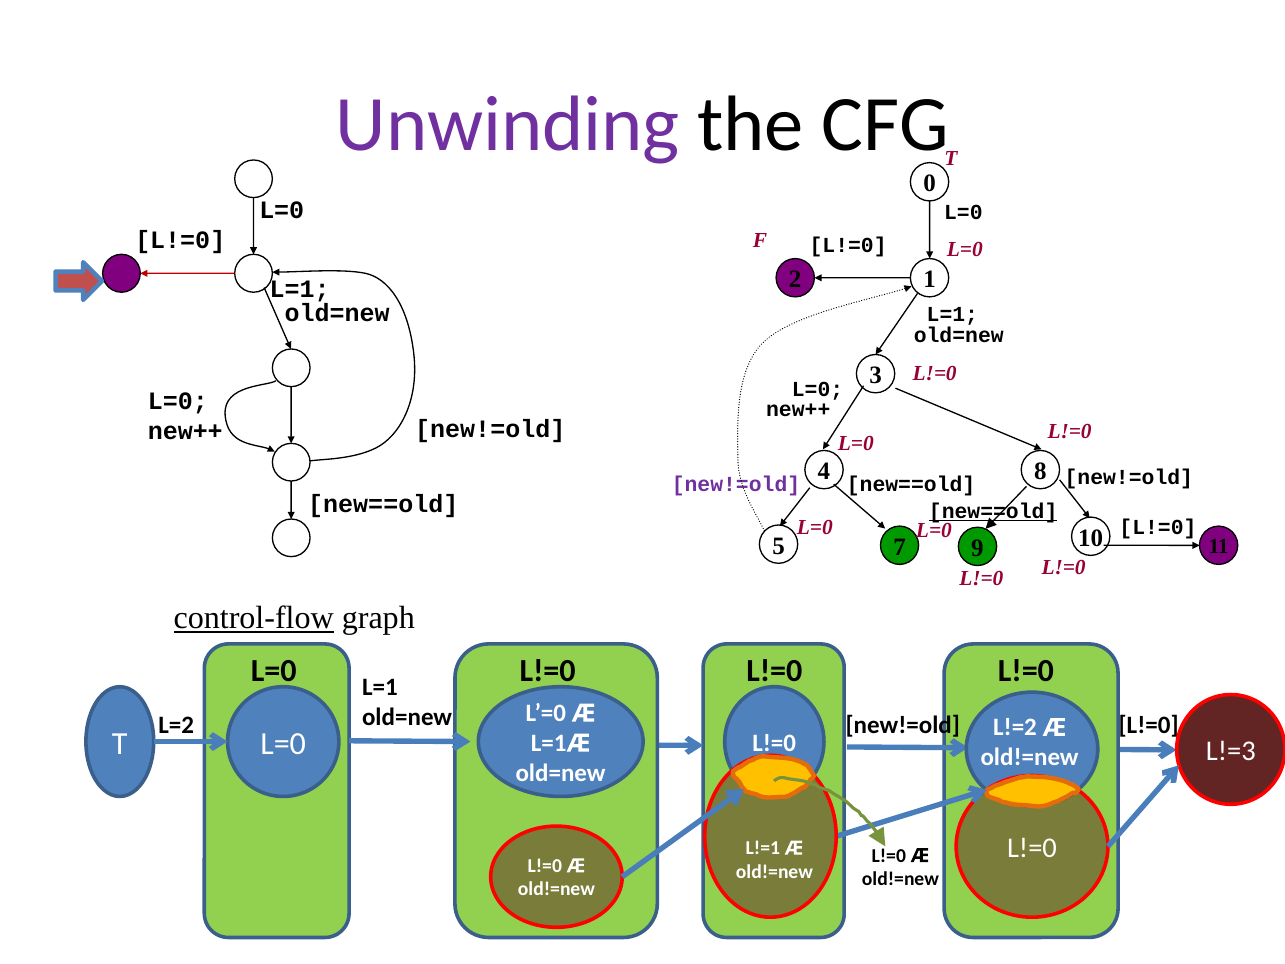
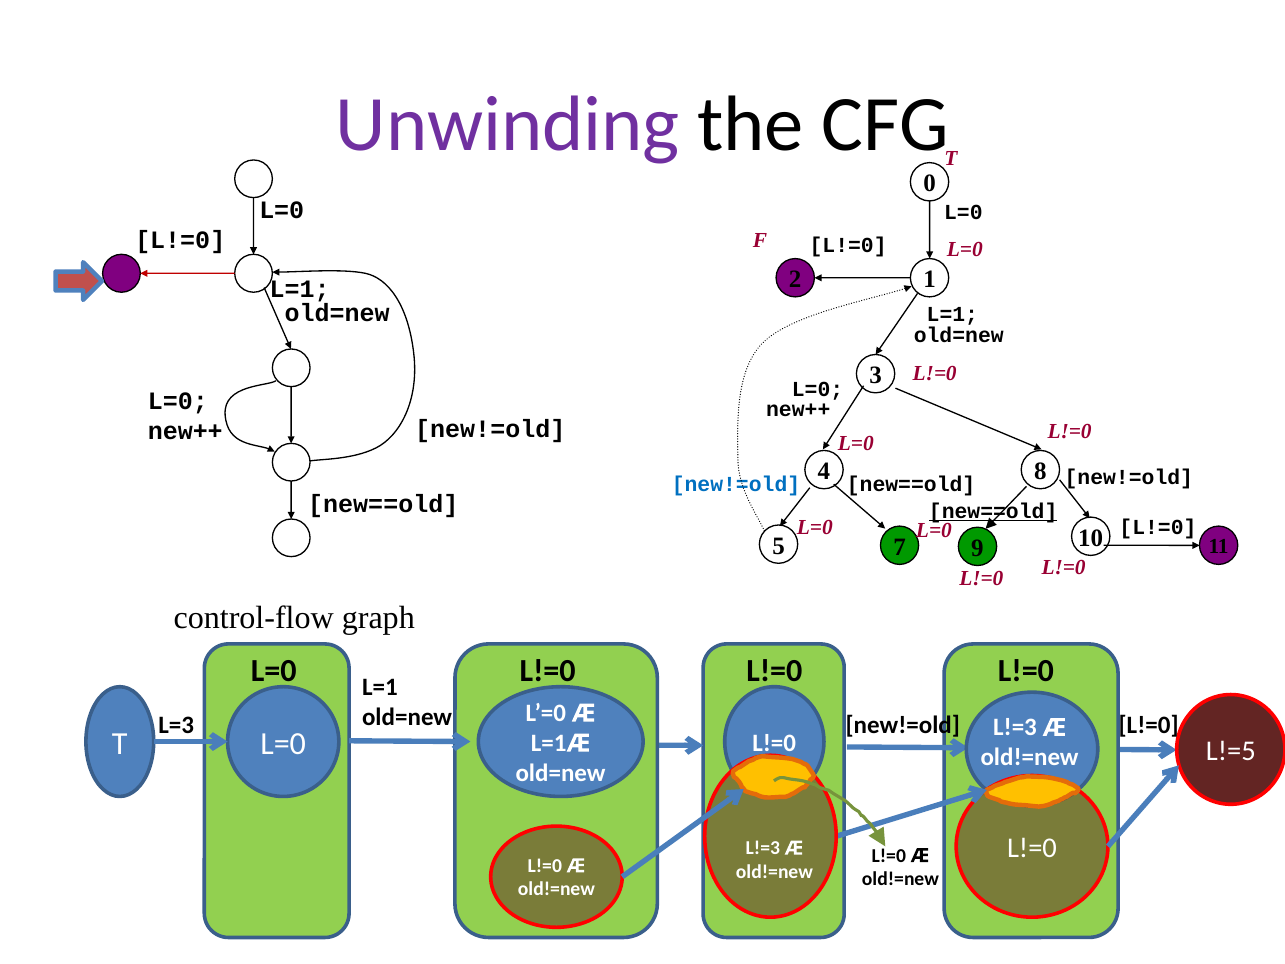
new!=old at (736, 484) colour: purple -> blue
control-flow underline: present -> none
L=2: L=2 -> L=3
new!=old L!=2: L!=2 -> L!=3
L!=3: L!=3 -> L!=5
L!=1 at (763, 848): L!=1 -> L!=3
